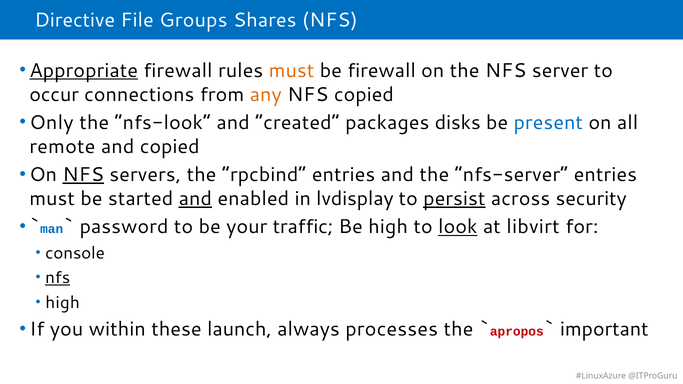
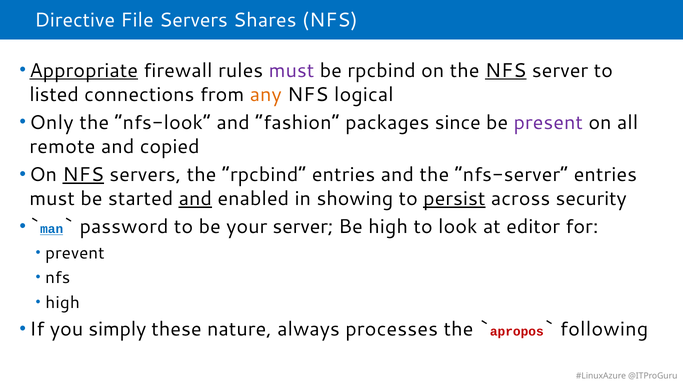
File Groups: Groups -> Servers
must at (292, 71) colour: orange -> purple
be firewall: firewall -> rpcbind
NFS at (506, 71) underline: none -> present
occur: occur -> listed
NFS copied: copied -> logical
created: created -> fashion
disks: disks -> since
present colour: blue -> purple
lvdisplay: lvdisplay -> showing
man underline: none -> present
your traffic: traffic -> server
look underline: present -> none
libvirt: libvirt -> editor
console: console -> prevent
nfs at (58, 278) underline: present -> none
within: within -> simply
launch: launch -> nature
important: important -> following
